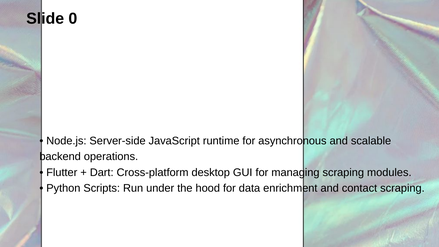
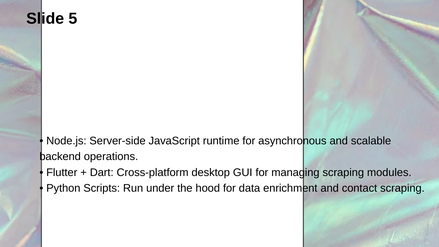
0: 0 -> 5
